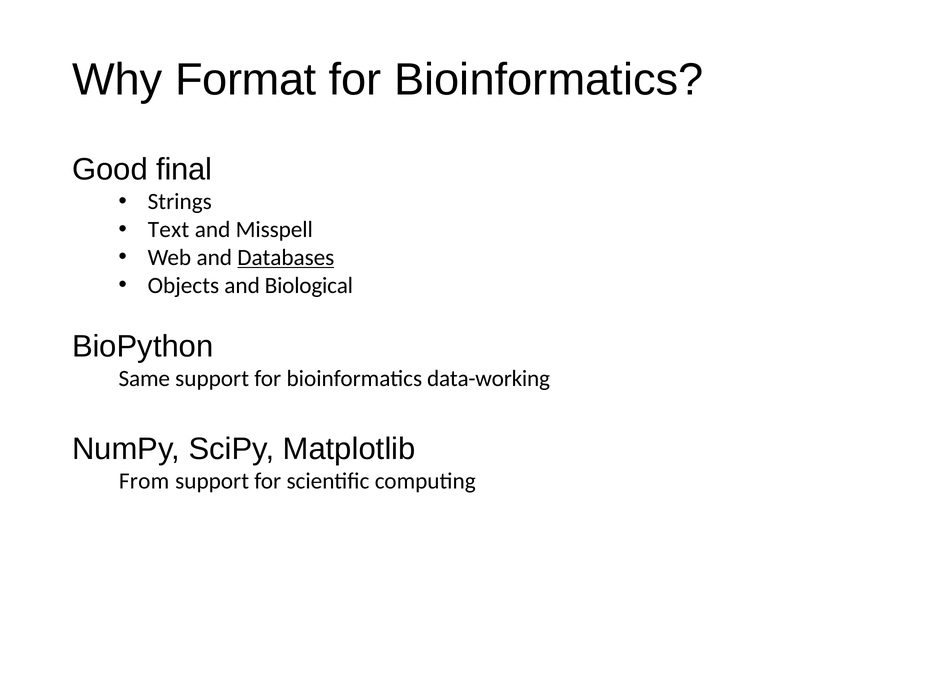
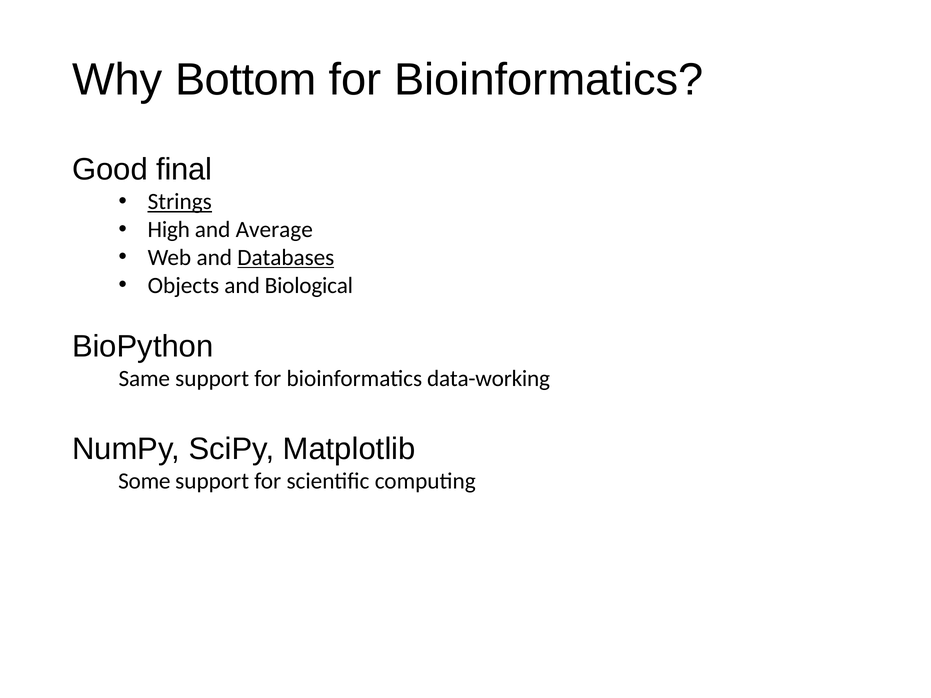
Format: Format -> Bottom
Strings underline: none -> present
Text: Text -> High
Misspell: Misspell -> Average
From: From -> Some
